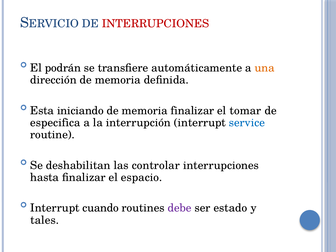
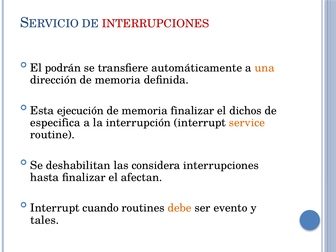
iniciando: iniciando -> ejecución
tomar: tomar -> dichos
service colour: blue -> orange
controlar: controlar -> considera
espacio: espacio -> afectan
debe colour: purple -> orange
estado: estado -> evento
